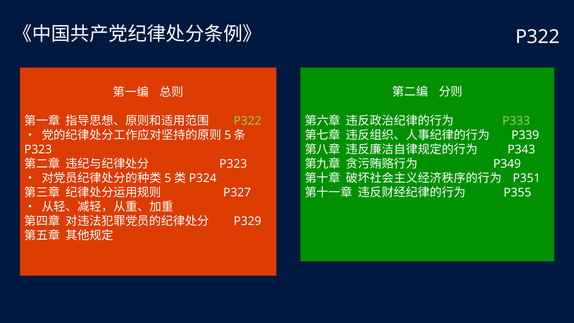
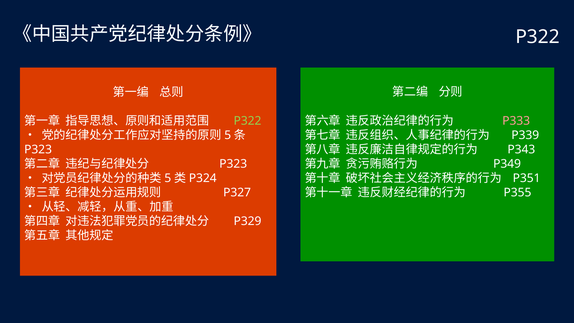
P333 colour: light green -> pink
